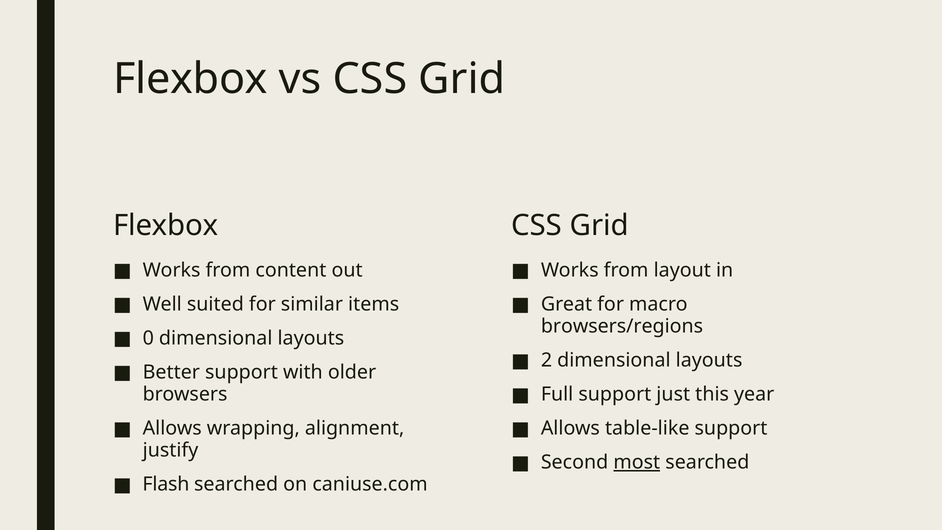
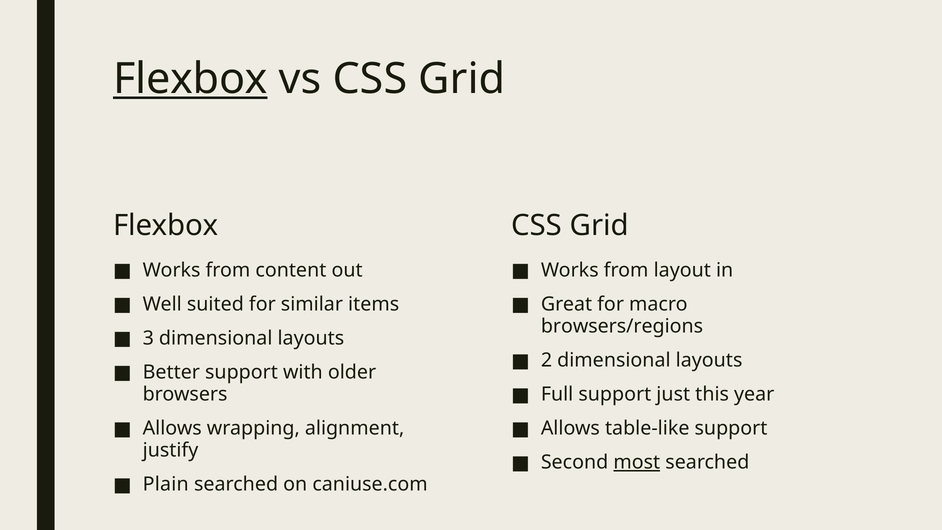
Flexbox at (190, 79) underline: none -> present
0: 0 -> 3
Flash: Flash -> Plain
